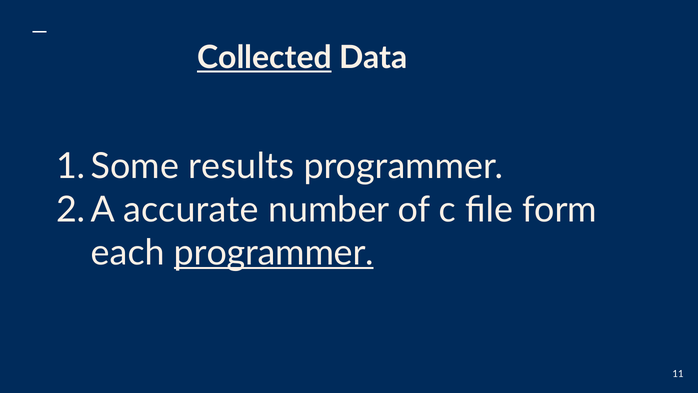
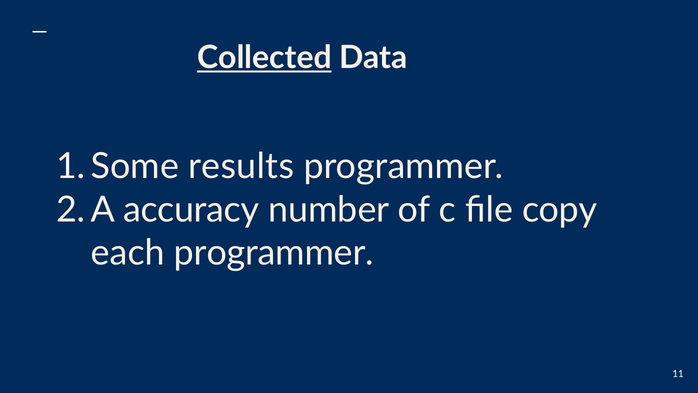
accurate: accurate -> accuracy
form: form -> copy
programmer at (274, 252) underline: present -> none
